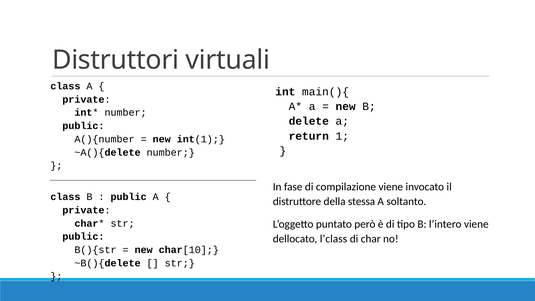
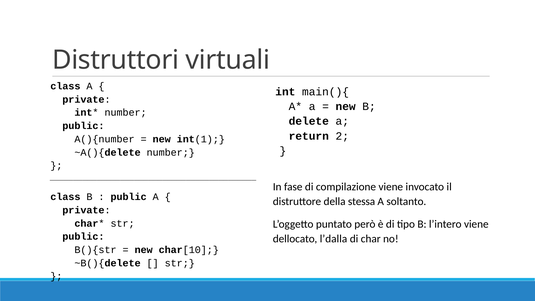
1: 1 -> 2
l’class: l’class -> l’dalla
